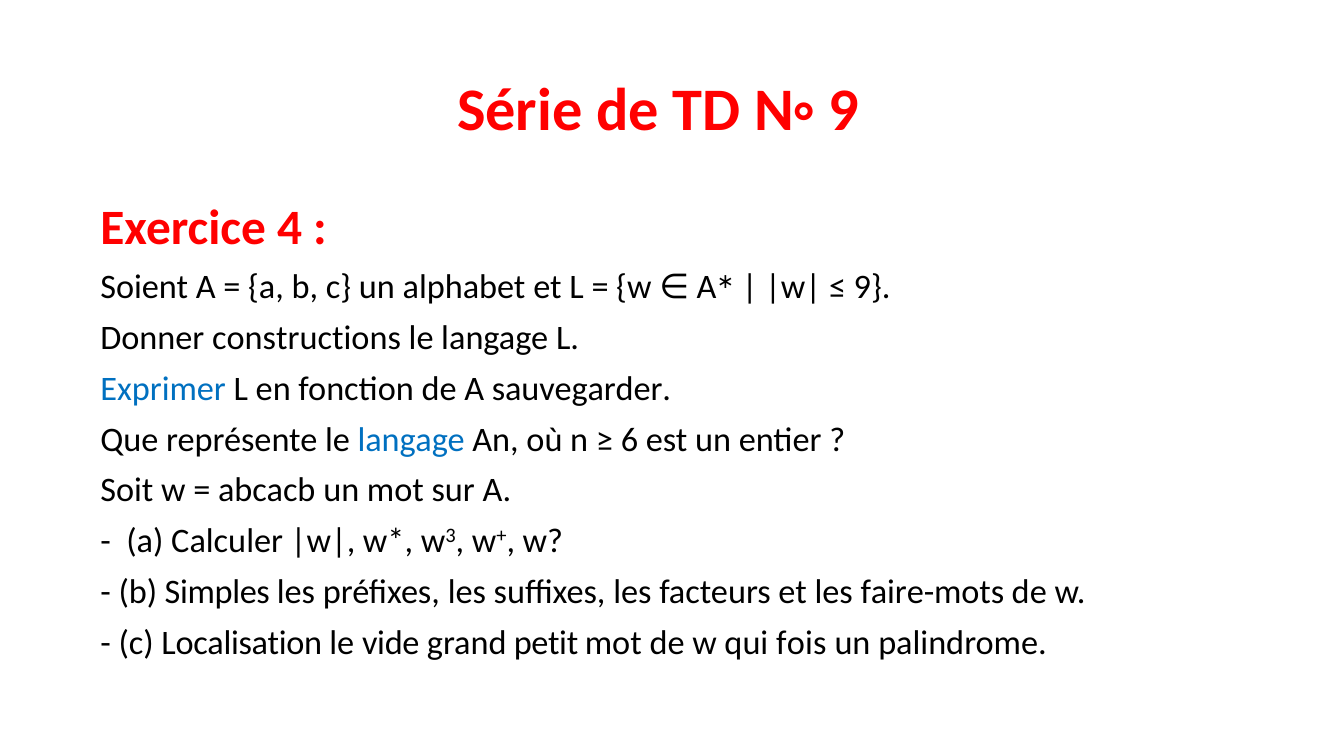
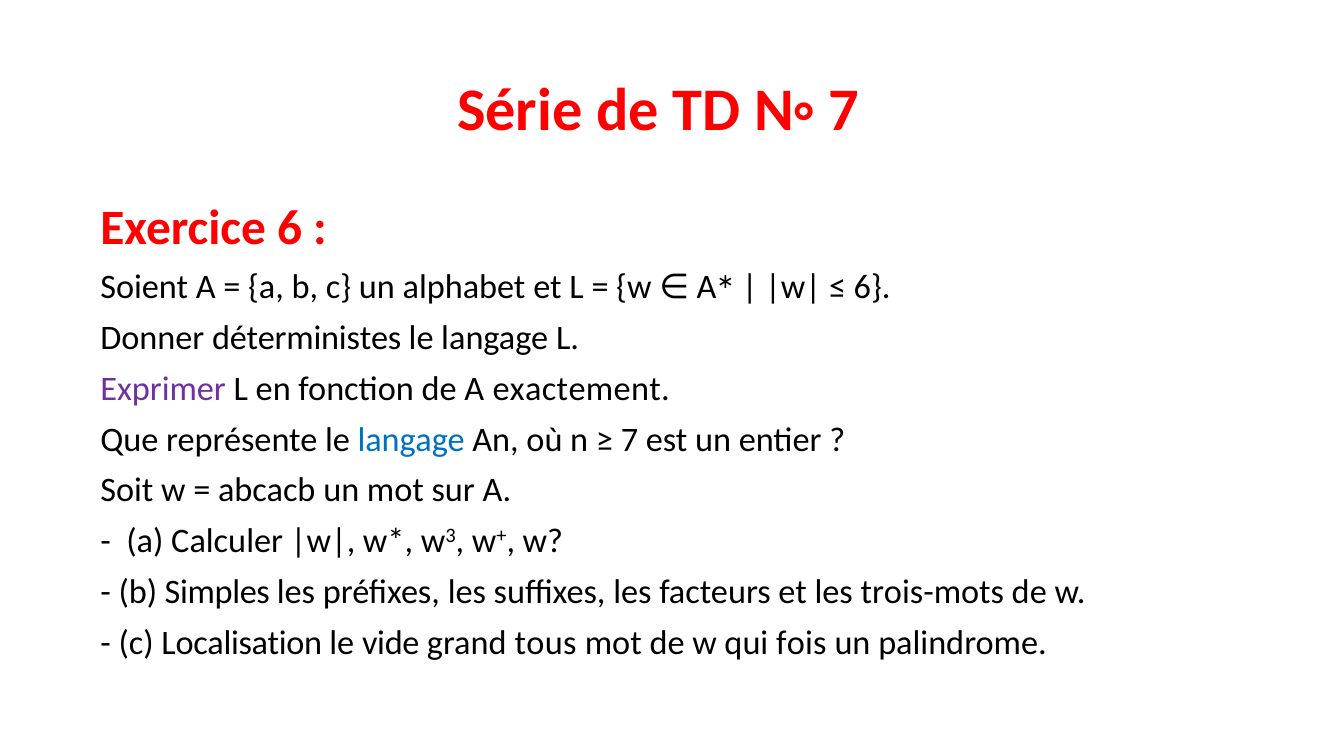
N◦ 9: 9 -> 7
Exercice 4: 4 -> 6
9 at (872, 288): 9 -> 6
constructions: constructions -> déterministes
Exprimer colour: blue -> purple
sauvegarder: sauvegarder -> exactement
6 at (629, 440): 6 -> 7
faire-mots: faire-mots -> trois-mots
petit: petit -> tous
